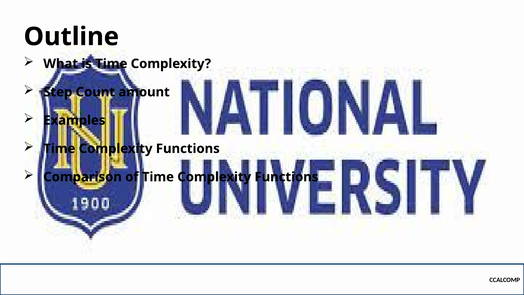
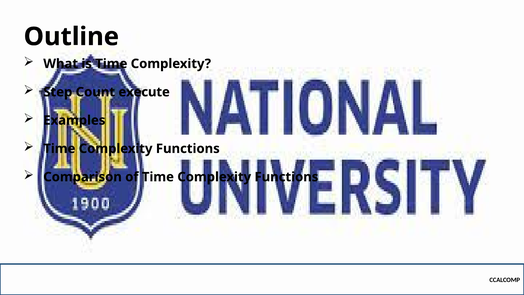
amount: amount -> execute
